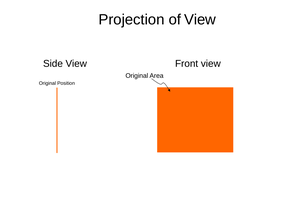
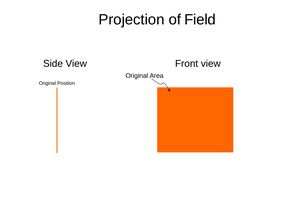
of View: View -> Field
